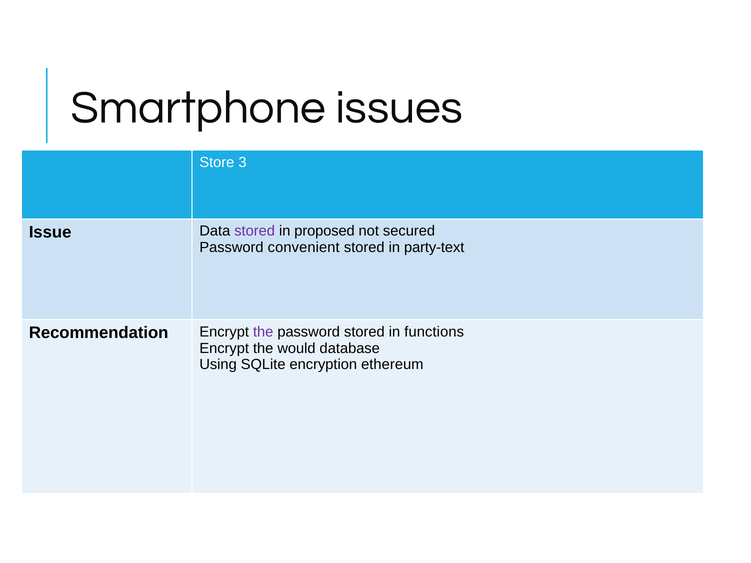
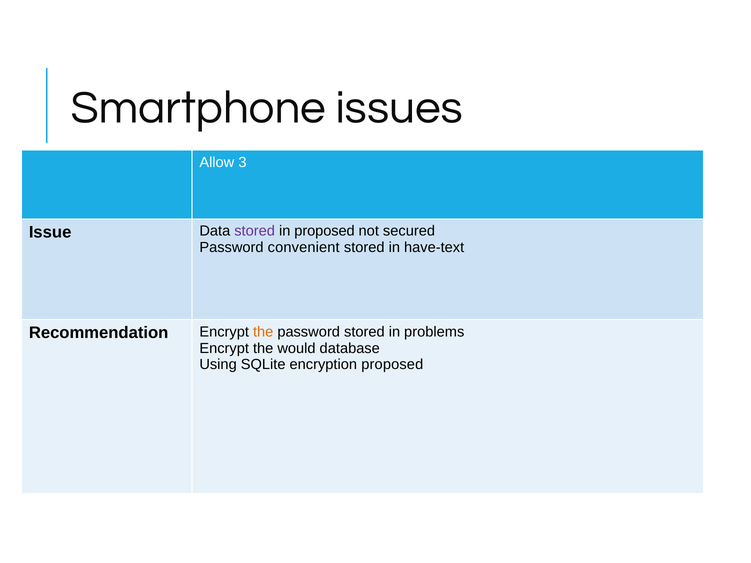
Store: Store -> Allow
party-text: party-text -> have-text
the at (263, 332) colour: purple -> orange
functions: functions -> problems
encryption ethereum: ethereum -> proposed
